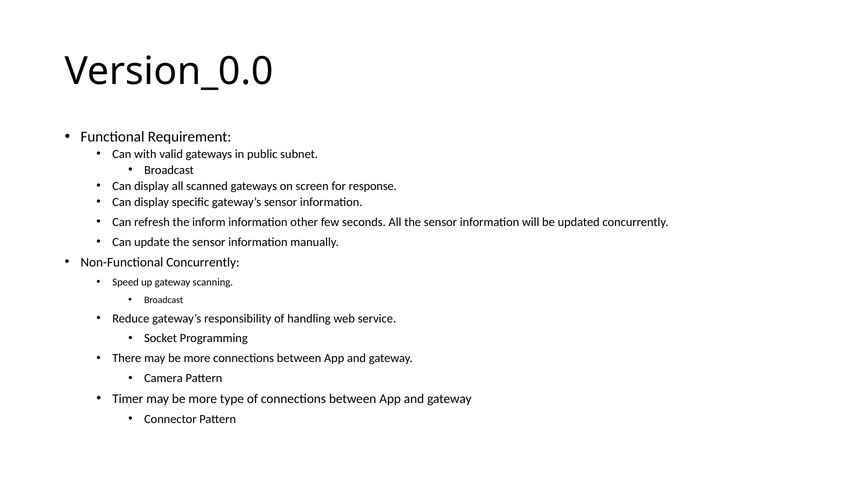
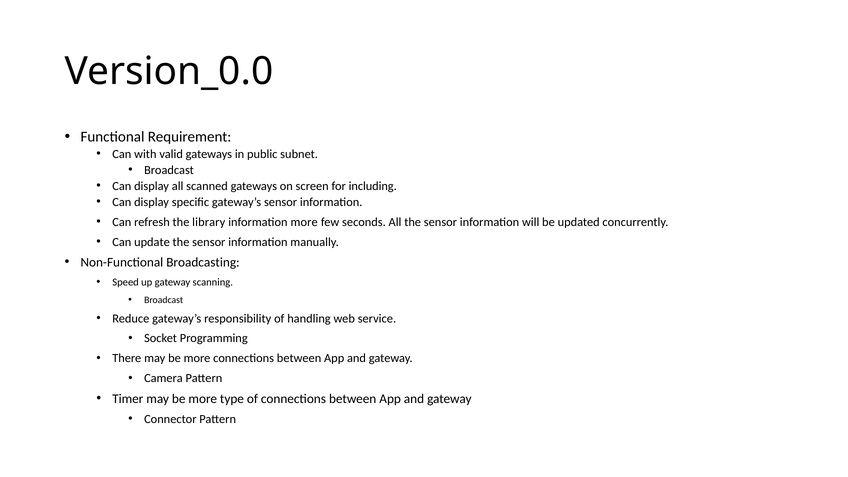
response: response -> including
inform: inform -> library
information other: other -> more
Non-Functional Concurrently: Concurrently -> Broadcasting
